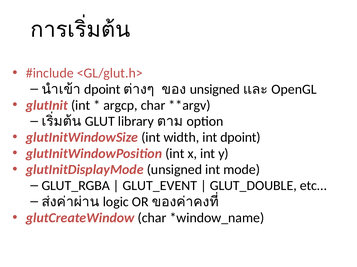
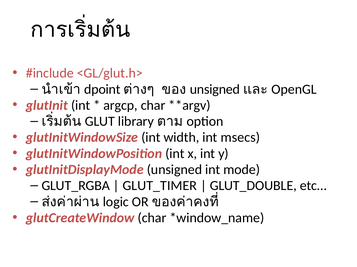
int dpoint: dpoint -> msecs
GLUT_EVENT: GLUT_EVENT -> GLUT_TIMER
